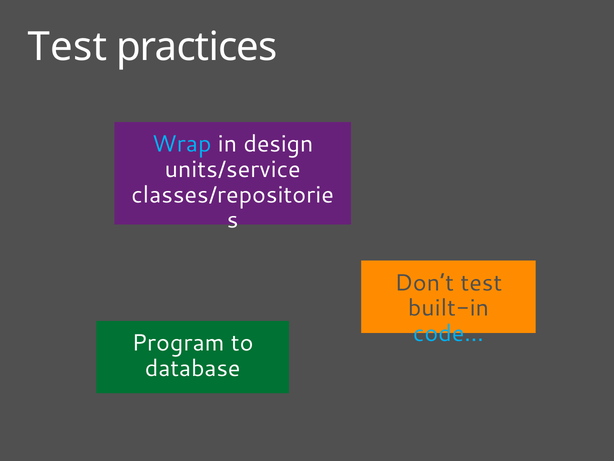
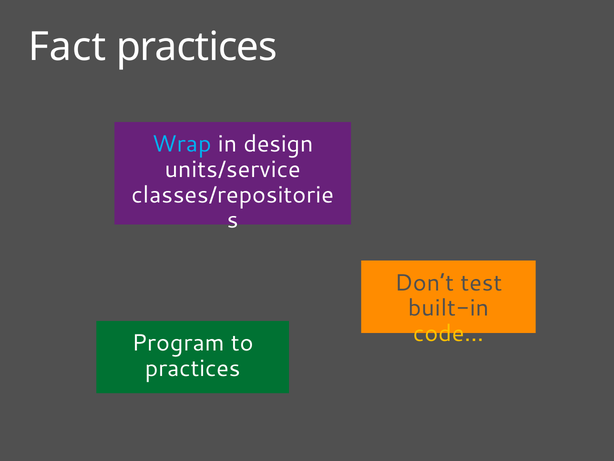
Test at (67, 47): Test -> Fact
code… colour: light blue -> yellow
database at (193, 368): database -> practices
